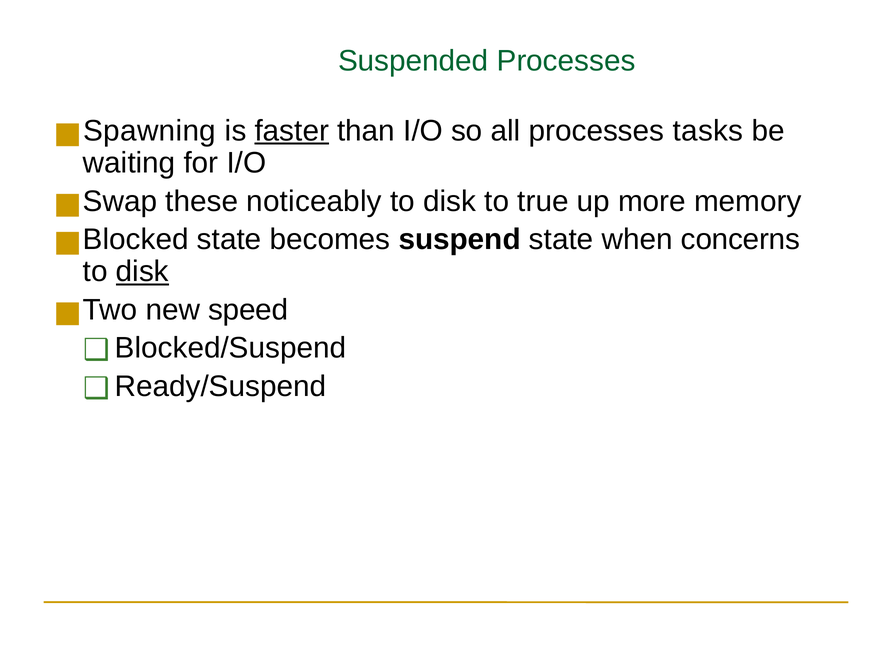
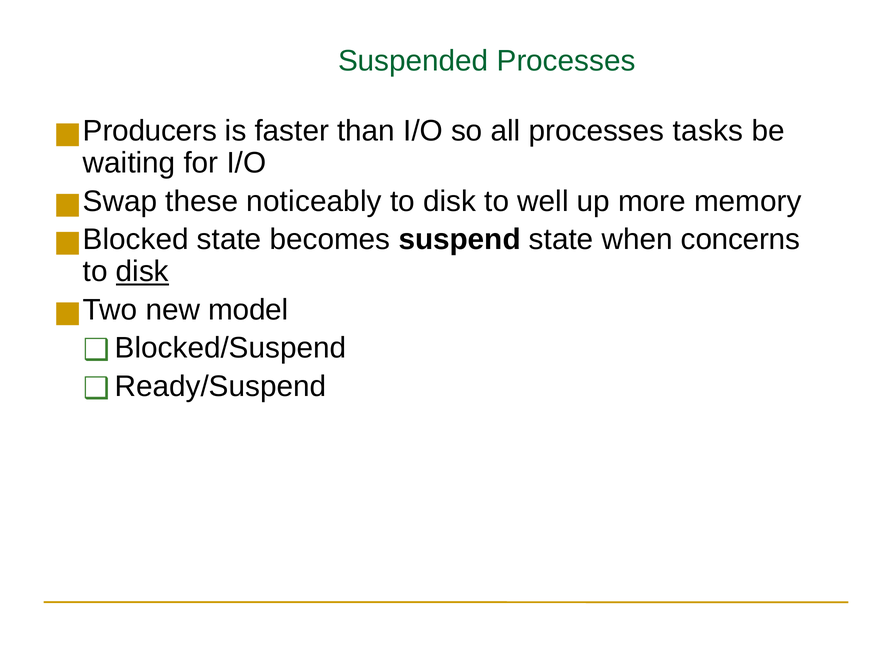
Spawning: Spawning -> Producers
faster underline: present -> none
true: true -> well
speed: speed -> model
